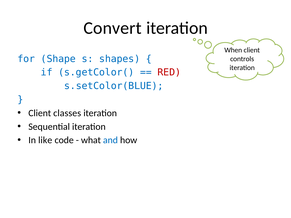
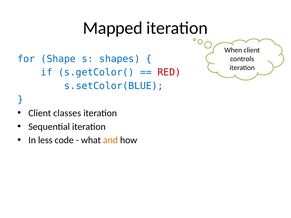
Convert: Convert -> Mapped
like: like -> less
and colour: blue -> orange
